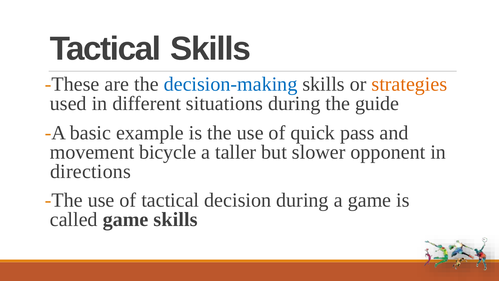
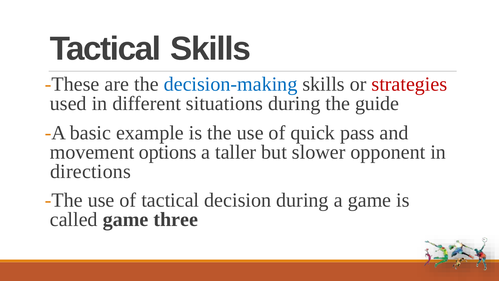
strategies colour: orange -> red
bicycle: bicycle -> options
game skills: skills -> three
